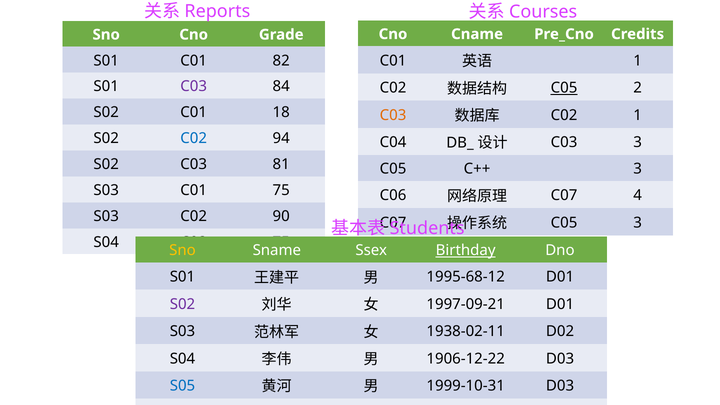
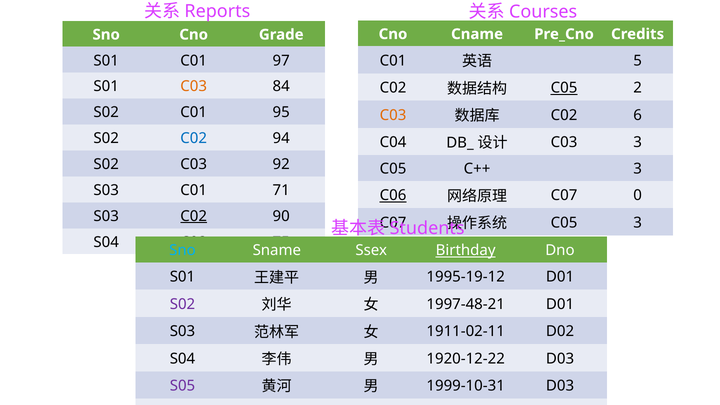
82: 82 -> 97
1 at (638, 61): 1 -> 5
C03 at (194, 87) colour: purple -> orange
18: 18 -> 95
C02 1: 1 -> 6
81: 81 -> 92
C01 75: 75 -> 71
C06 underline: none -> present
4: 4 -> 0
C02 at (194, 216) underline: none -> present
Sno at (182, 250) colour: yellow -> light blue
1995-68-12: 1995-68-12 -> 1995-19-12
1997-09-21: 1997-09-21 -> 1997-48-21
1938-02-11: 1938-02-11 -> 1911-02-11
1906-12-22: 1906-12-22 -> 1920-12-22
S05 colour: blue -> purple
